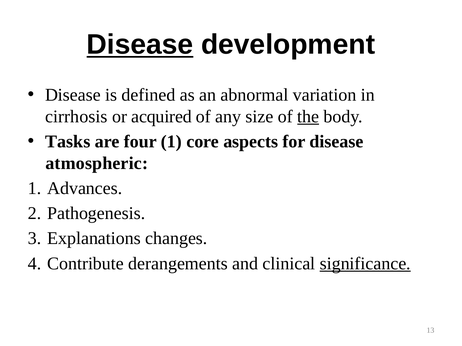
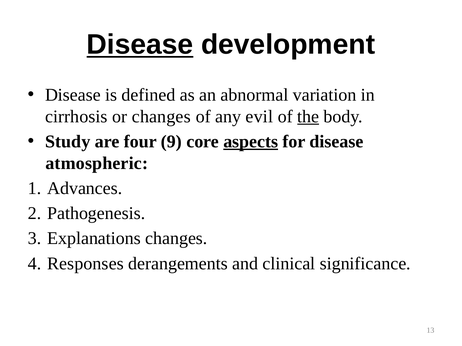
or acquired: acquired -> changes
size: size -> evil
Tasks: Tasks -> Study
four 1: 1 -> 9
aspects underline: none -> present
Contribute: Contribute -> Responses
significance underline: present -> none
